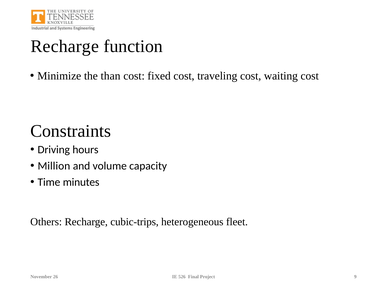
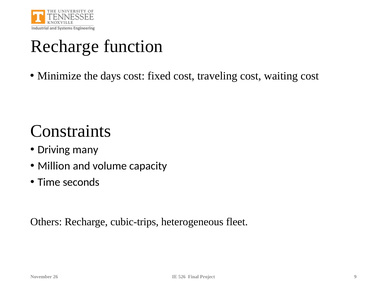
than: than -> days
hours: hours -> many
minutes: minutes -> seconds
